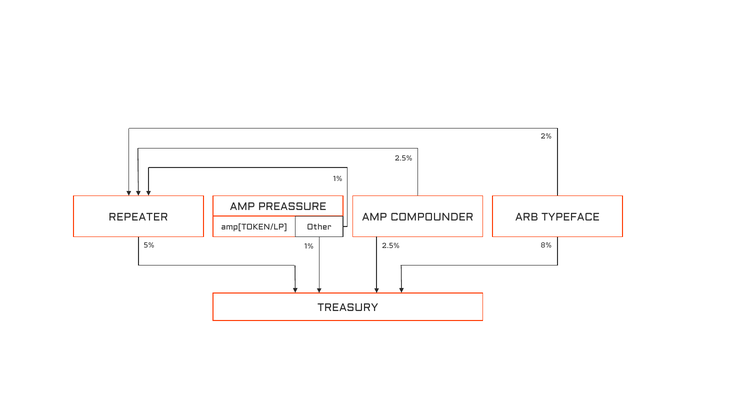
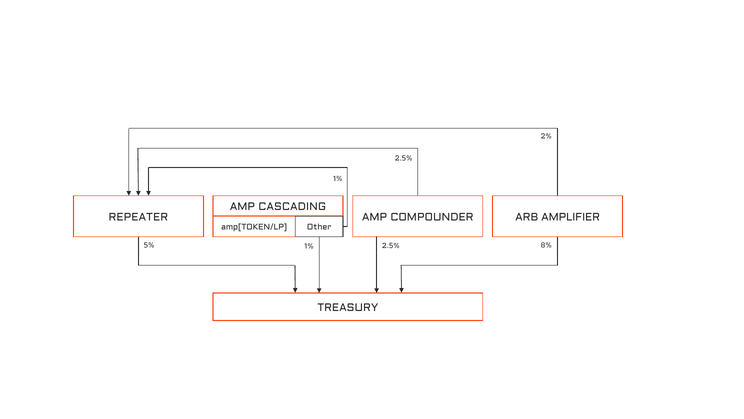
PREASSURE: PREASSURE -> CASCADING
TYPEFACE: TYPEFACE -> AMPLIFIER
